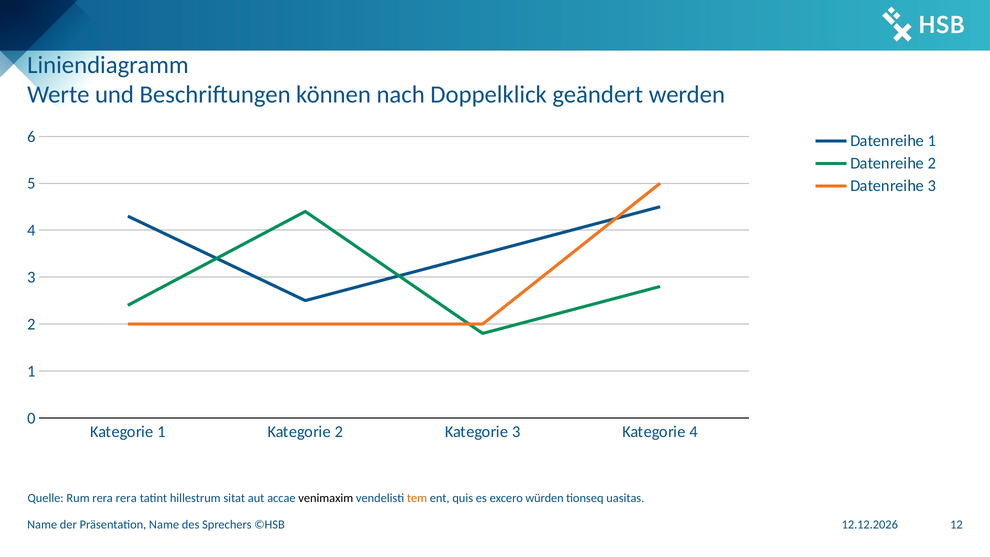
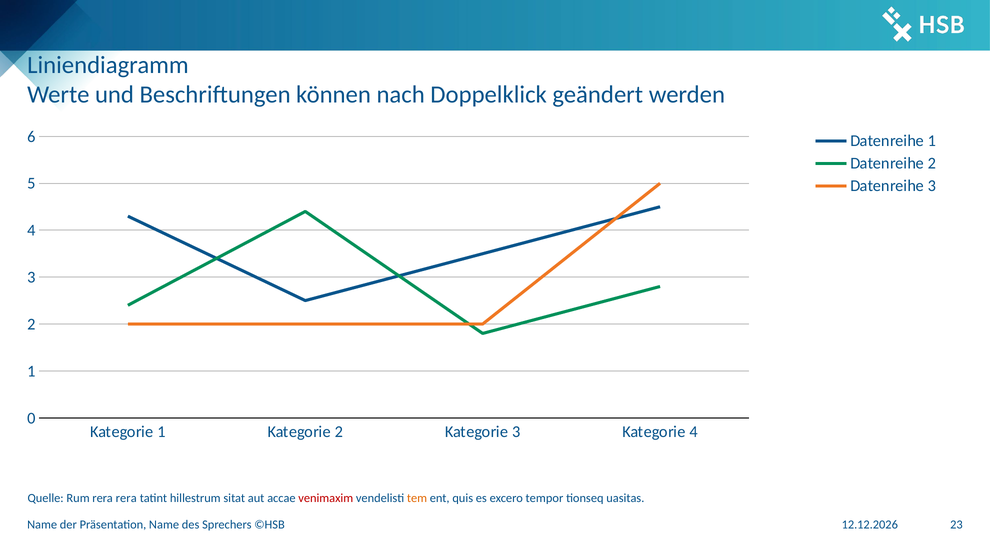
venimaxim colour: black -> red
würden: würden -> tempor
12: 12 -> 23
